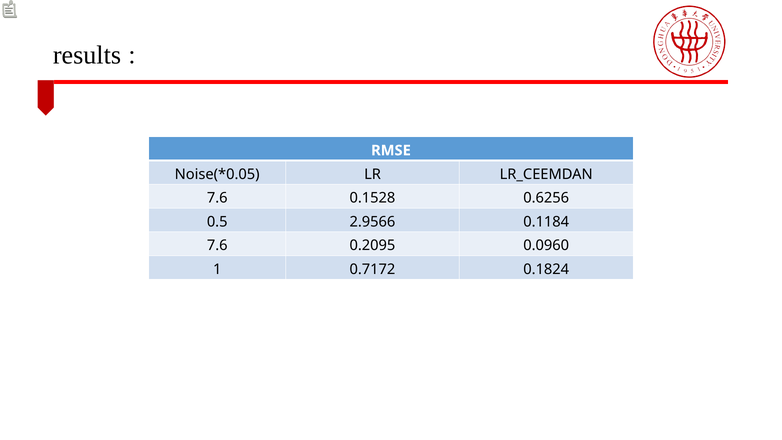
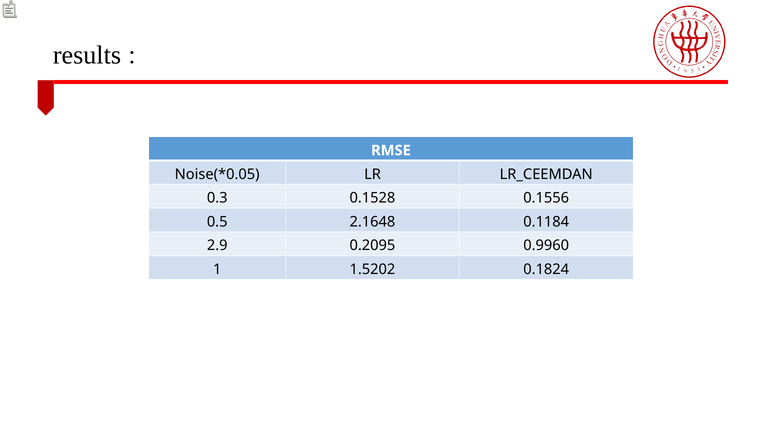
7.6 at (217, 198): 7.6 -> 0.3
0.6256: 0.6256 -> 0.1556
2.9566: 2.9566 -> 2.1648
7.6 at (217, 246): 7.6 -> 2.9
0.0960: 0.0960 -> 0.9960
0.7172: 0.7172 -> 1.5202
